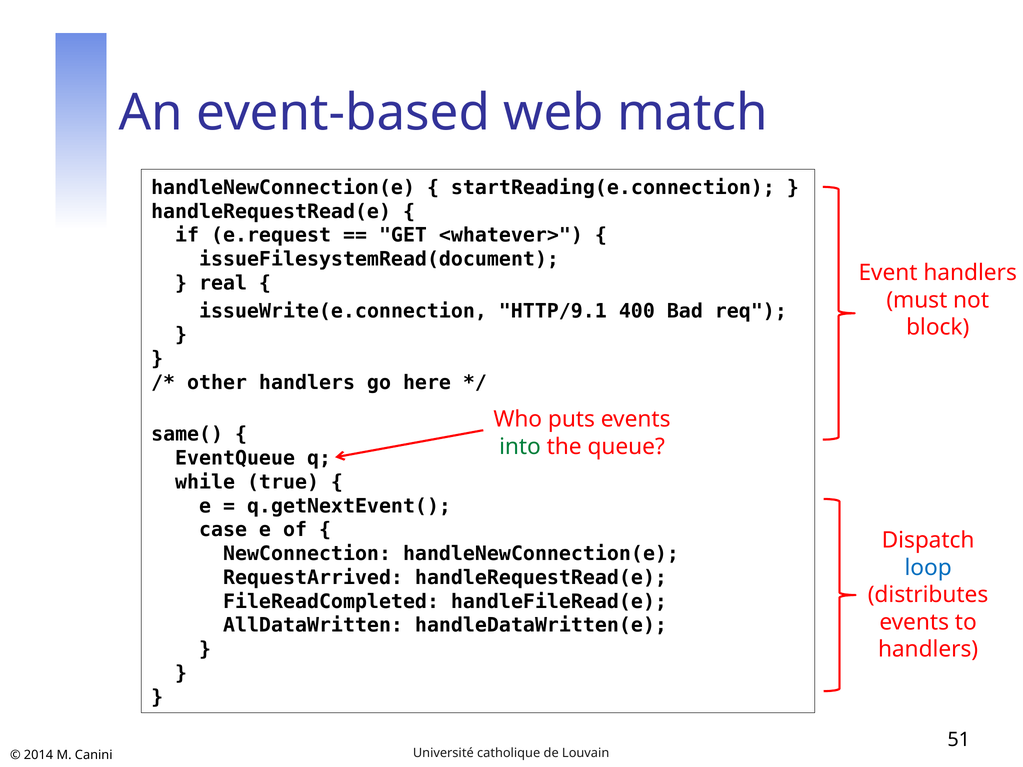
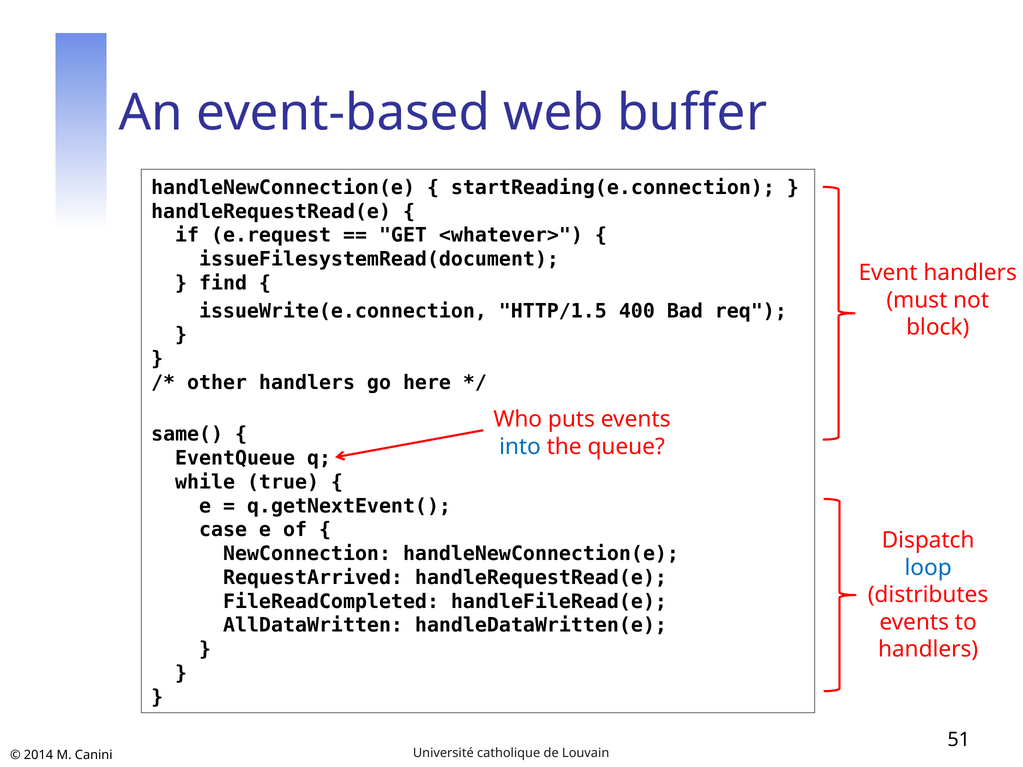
match: match -> buffer
real: real -> find
HTTP/9.1: HTTP/9.1 -> HTTP/1.5
into colour: green -> blue
